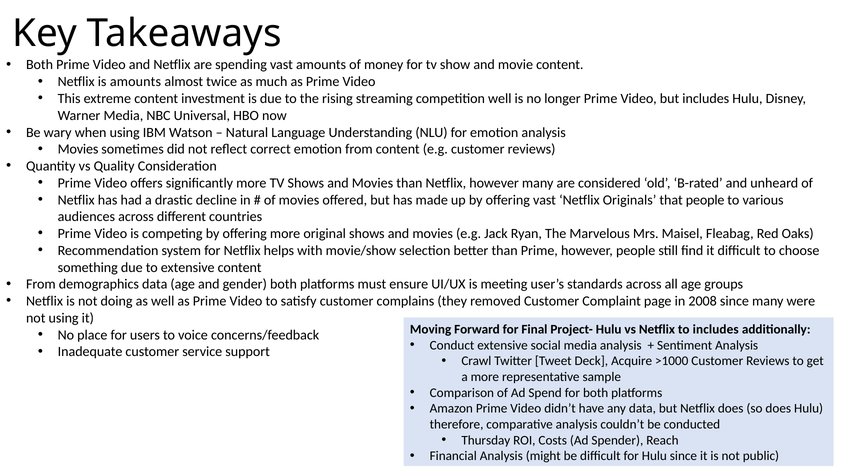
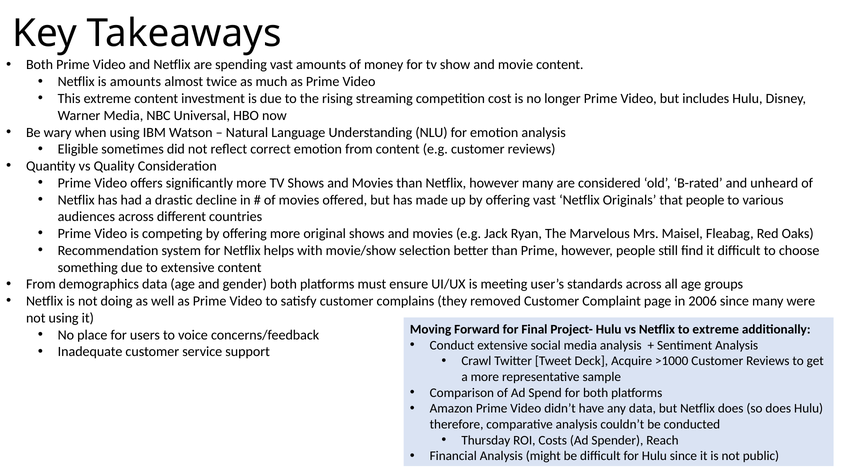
competition well: well -> cost
Movies at (78, 149): Movies -> Eligible
2008: 2008 -> 2006
to includes: includes -> extreme
